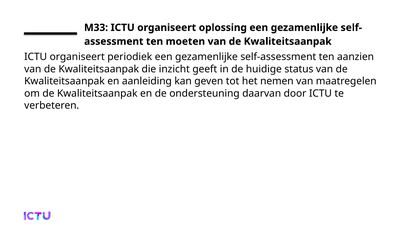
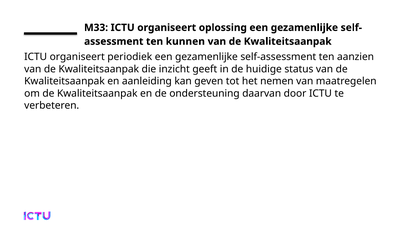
moeten: moeten -> kunnen
